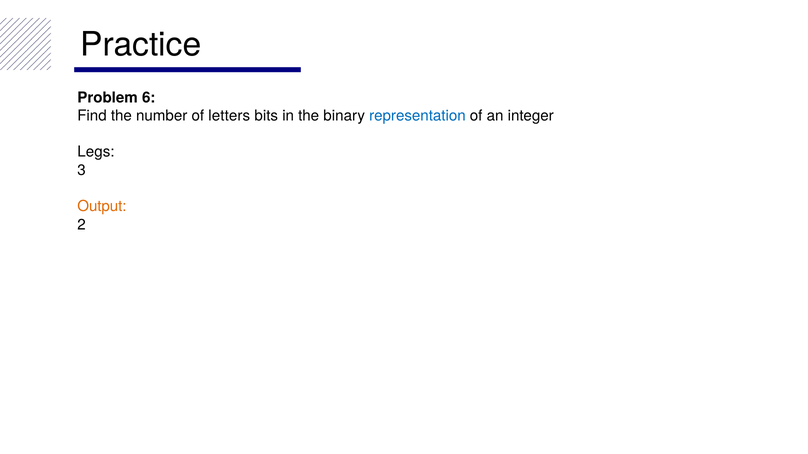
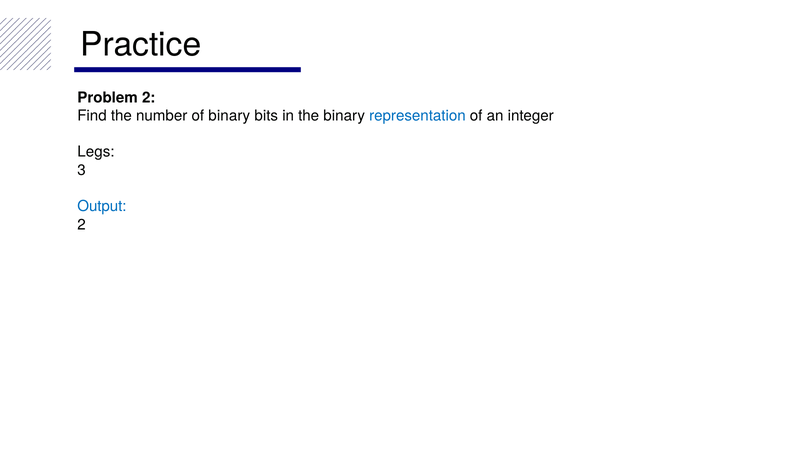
Problem 6: 6 -> 2
of letters: letters -> binary
Output colour: orange -> blue
